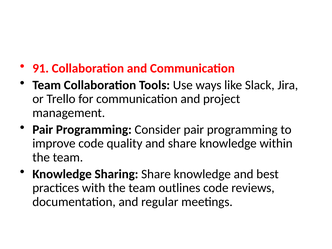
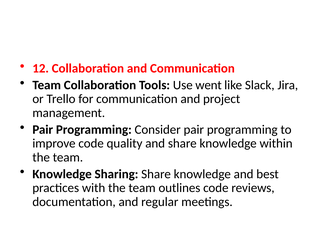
91: 91 -> 12
ways: ways -> went
